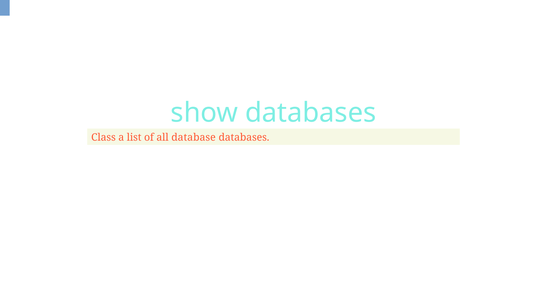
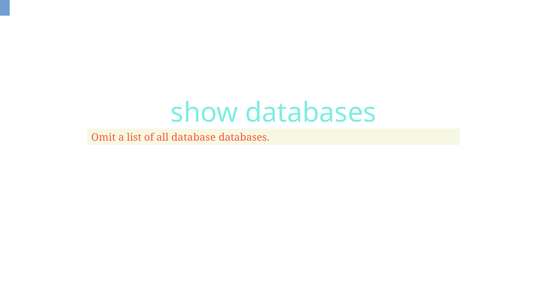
Class: Class -> Omit
